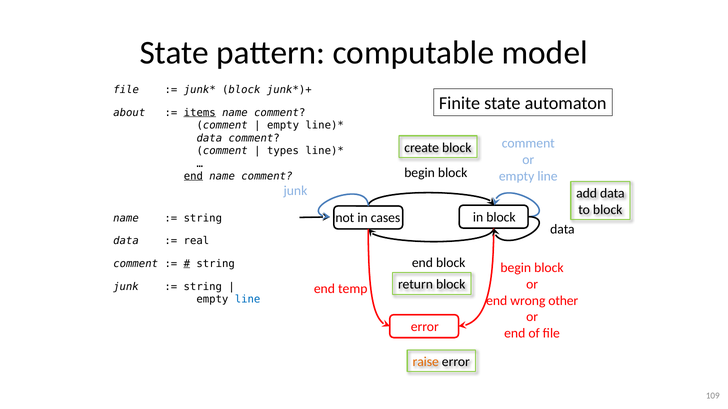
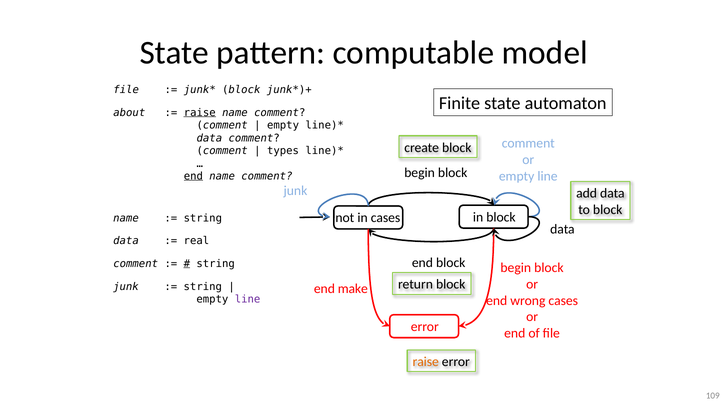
items at (200, 113): items -> raise
temp: temp -> make
line at (248, 300) colour: blue -> purple
wrong other: other -> cases
